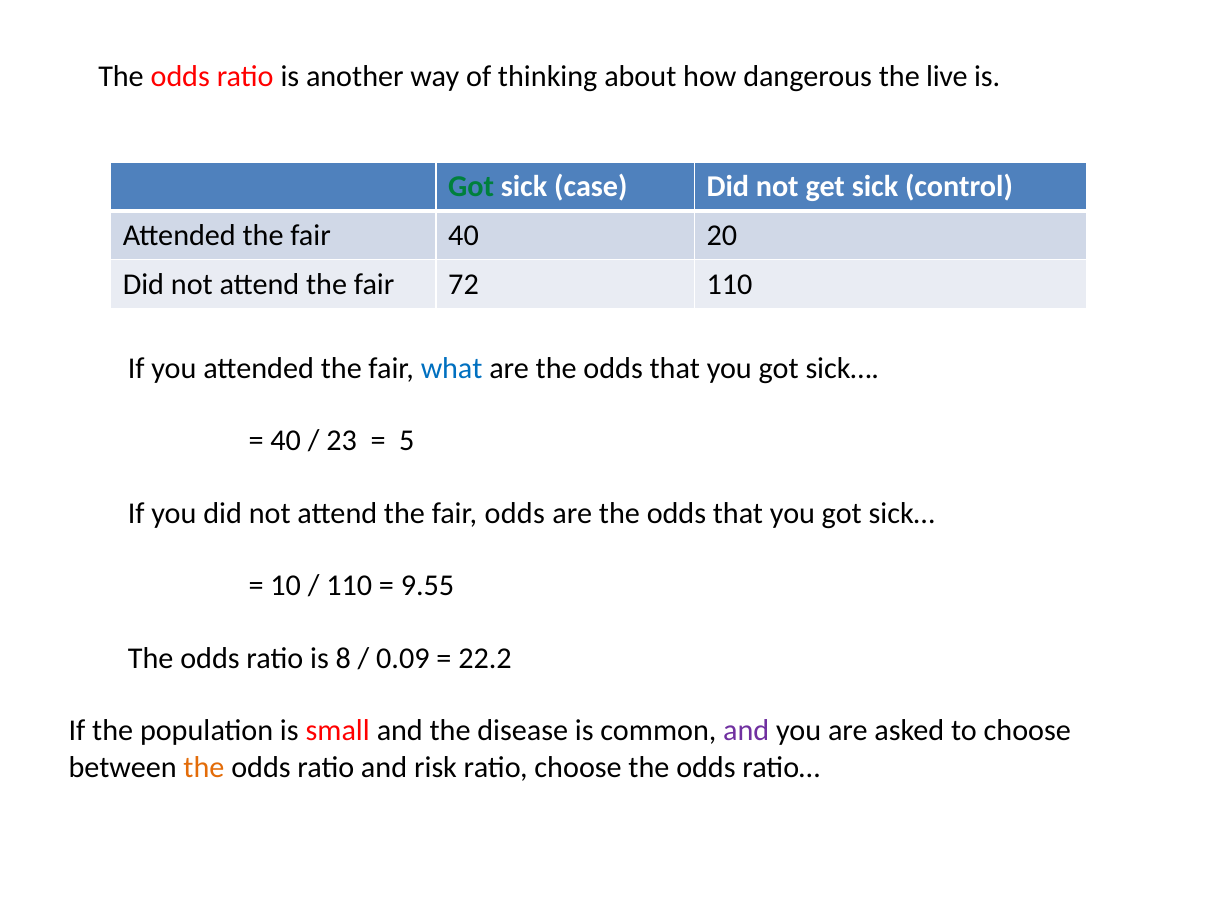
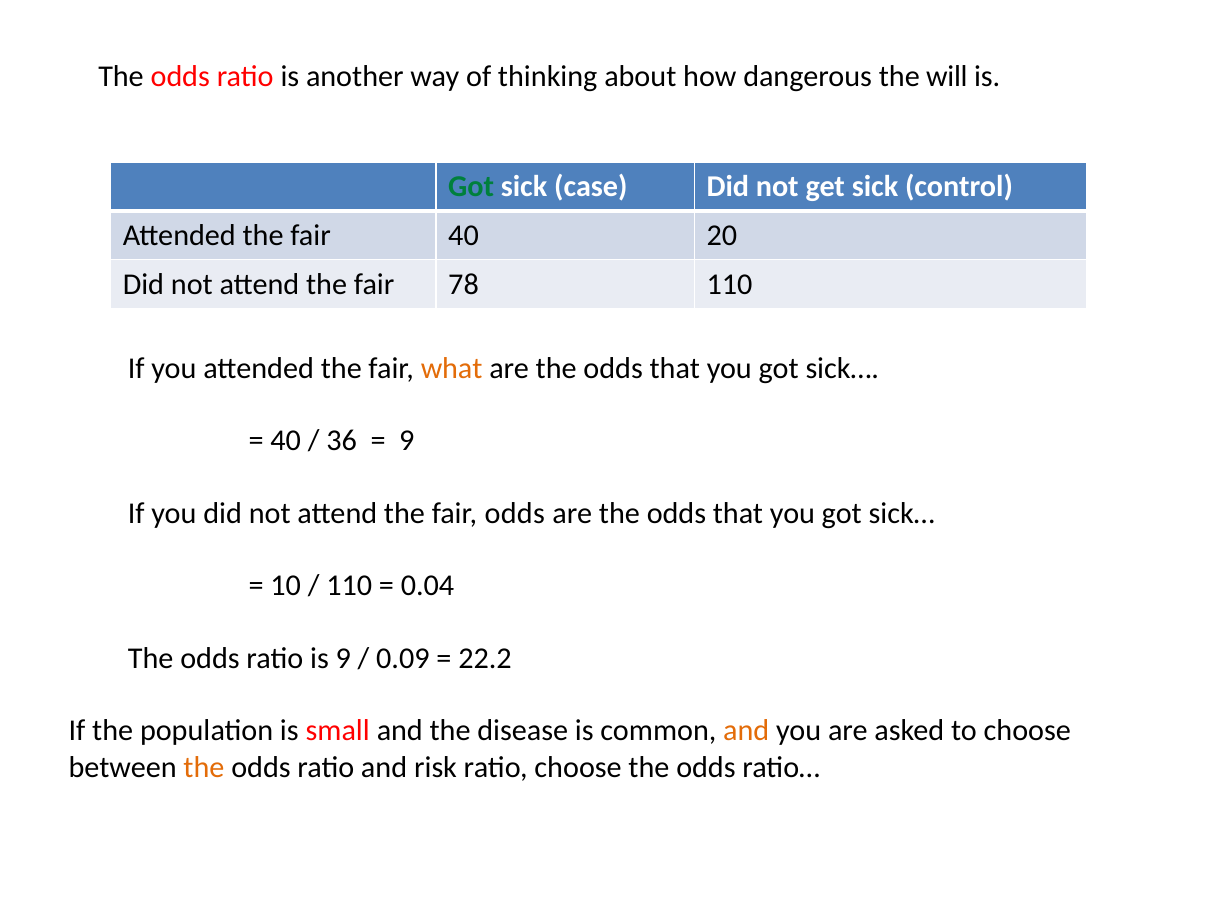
live: live -> will
72: 72 -> 78
what colour: blue -> orange
23: 23 -> 36
5 at (407, 441): 5 -> 9
9.55: 9.55 -> 0.04
is 8: 8 -> 9
and at (746, 731) colour: purple -> orange
